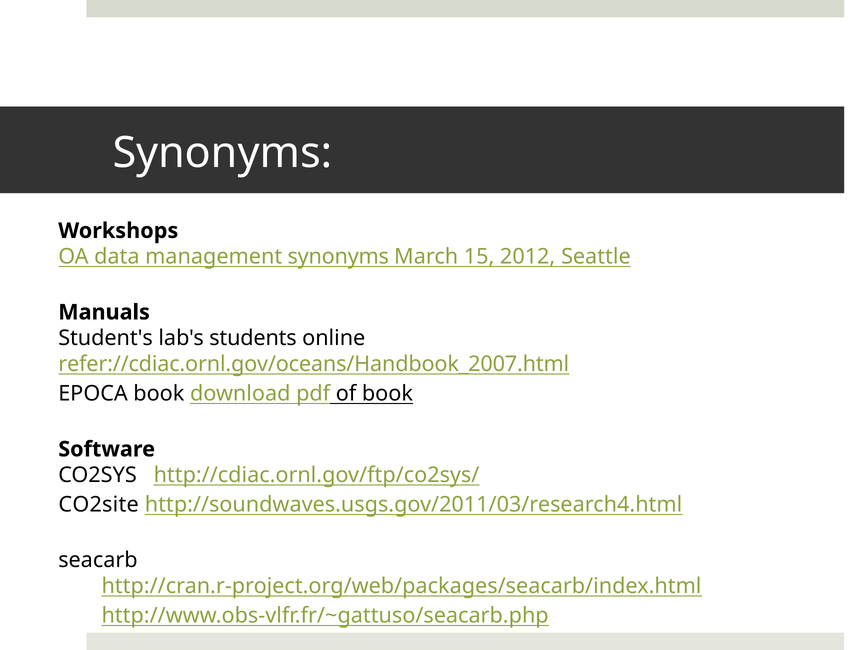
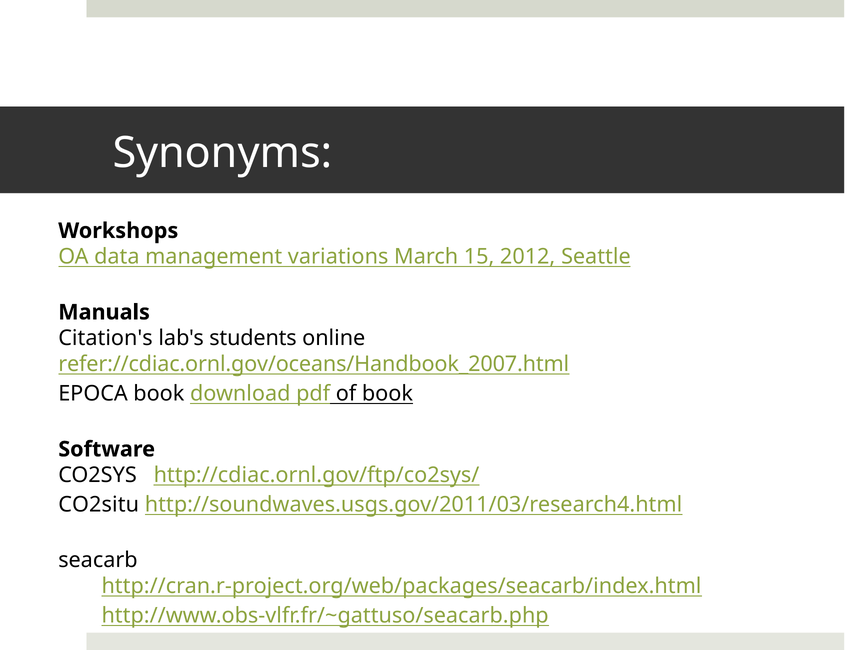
management synonyms: synonyms -> variations
Student's: Student's -> Citation's
CO2site: CO2site -> CO2situ
